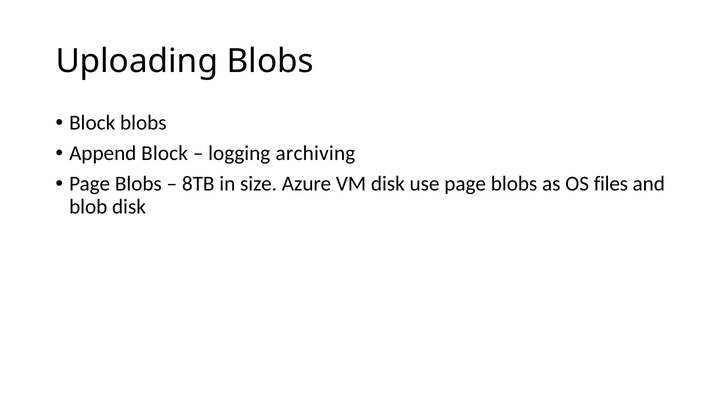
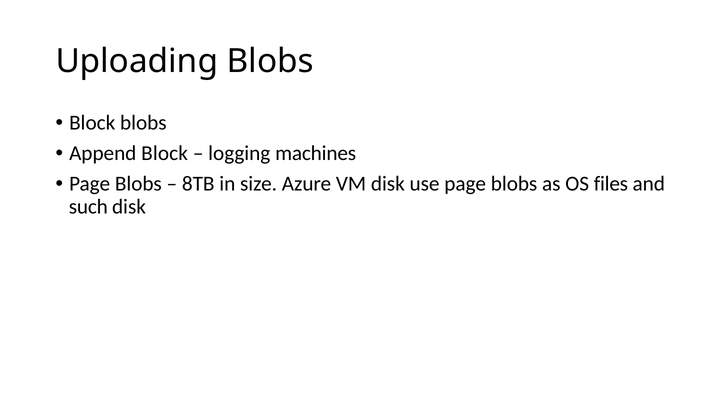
archiving: archiving -> machines
blob: blob -> such
